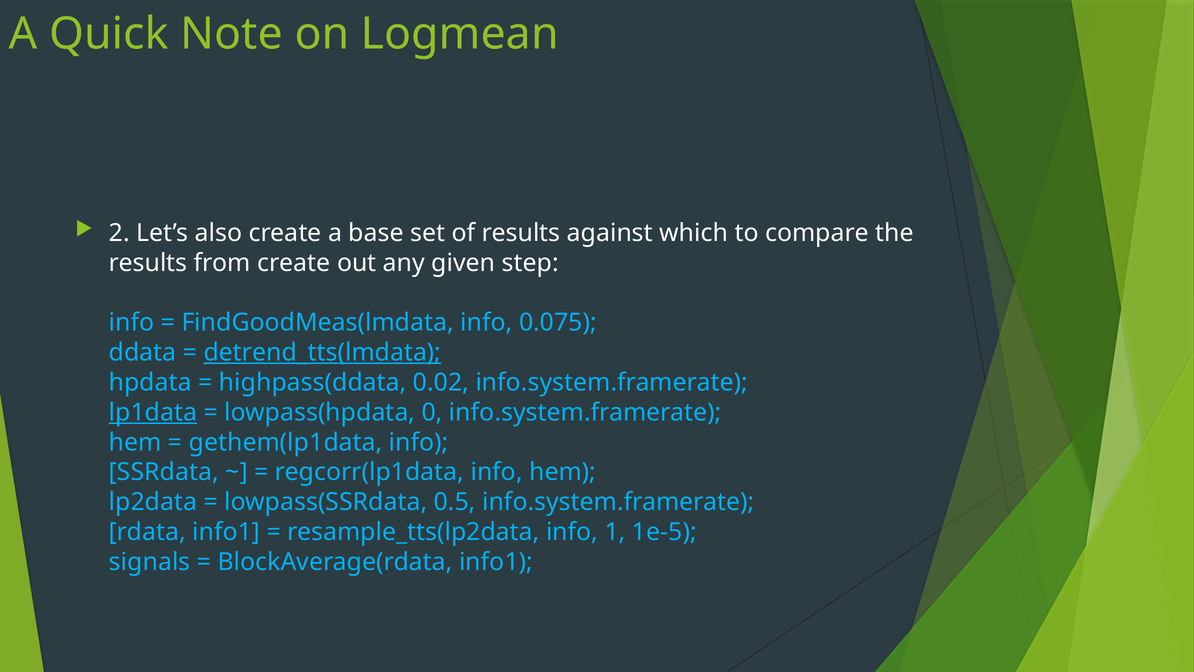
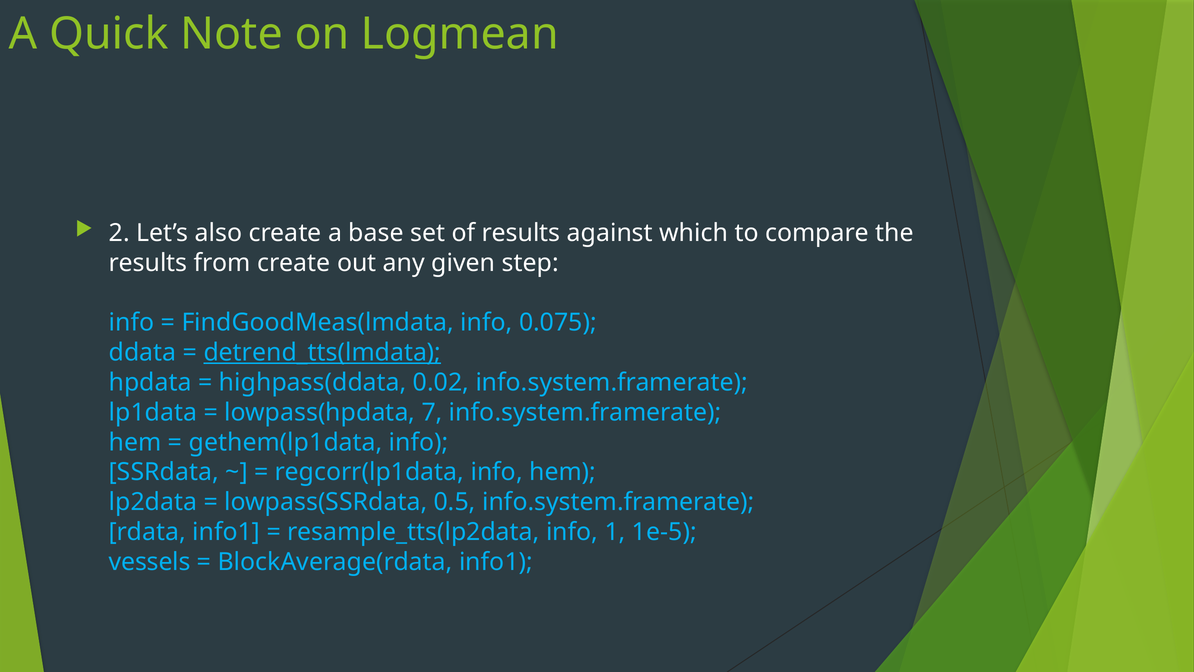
lp1data underline: present -> none
0: 0 -> 7
signals: signals -> vessels
